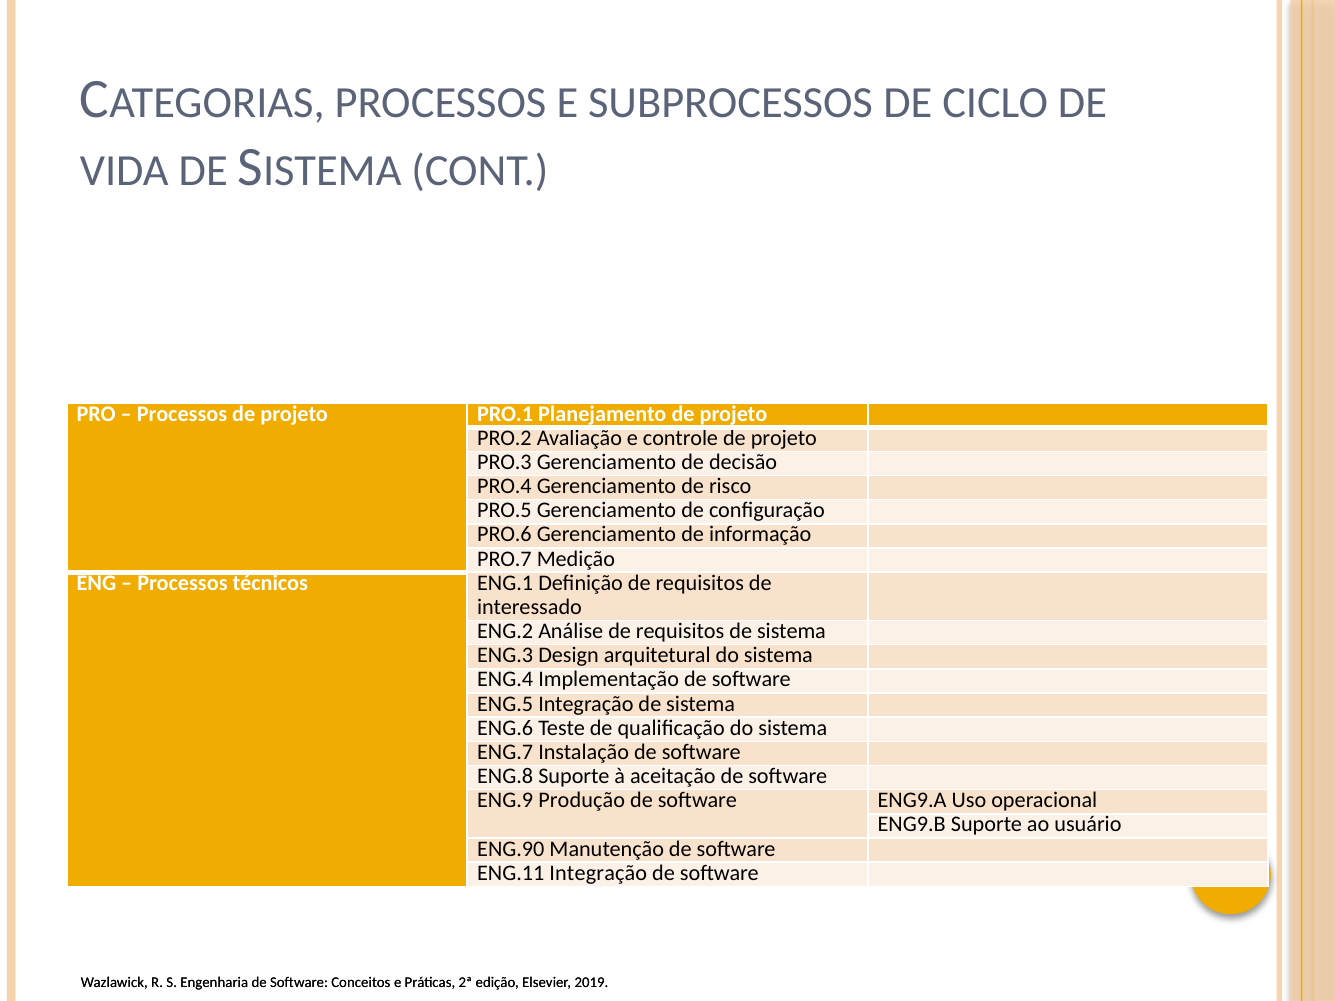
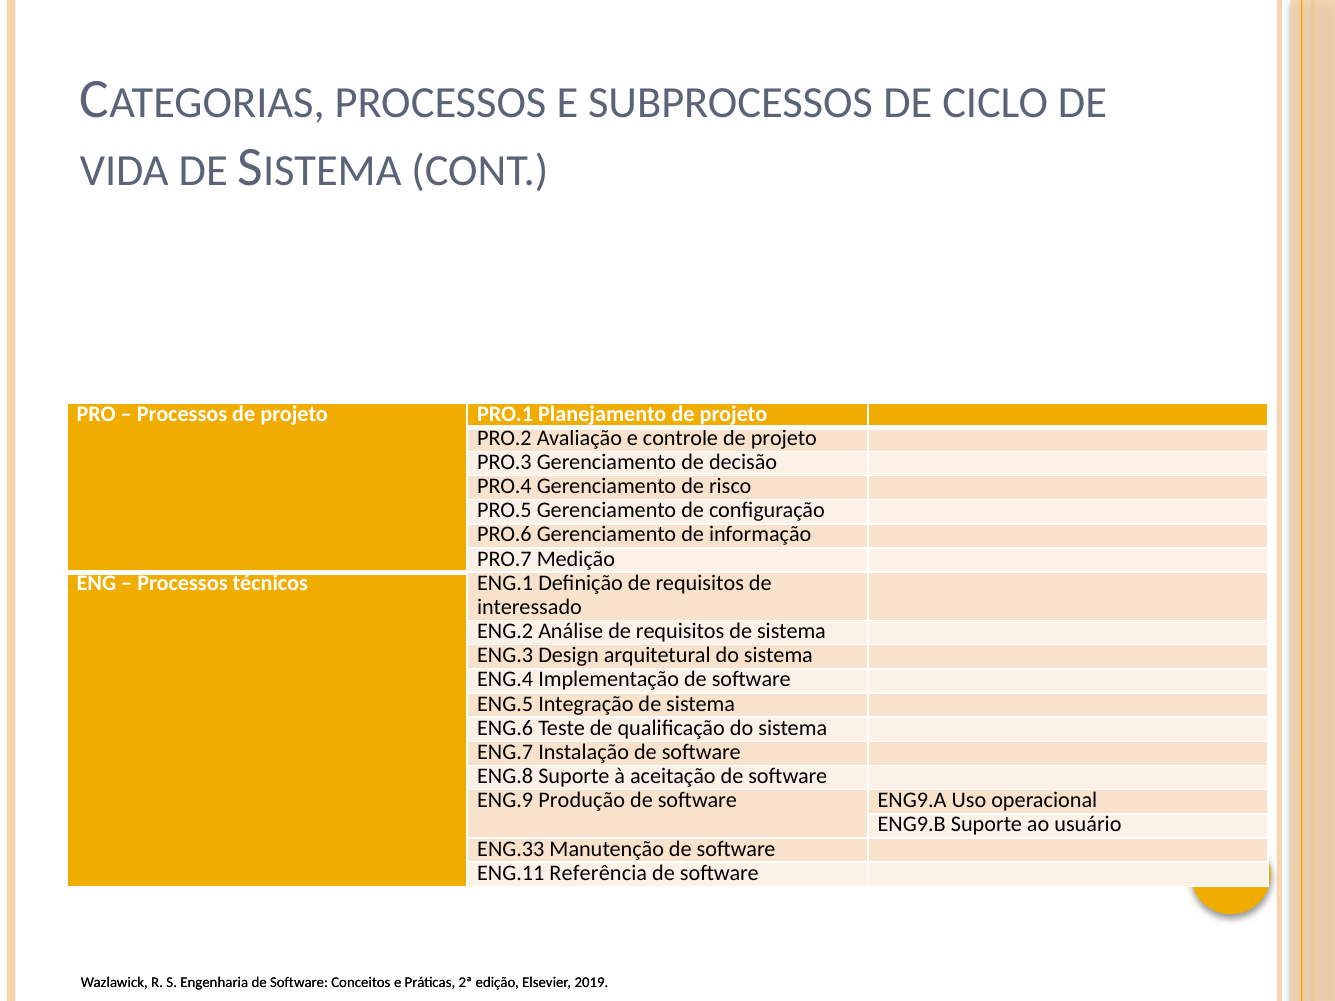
ENG.90: ENG.90 -> ENG.33
ENG.11 Integração: Integração -> Referência
